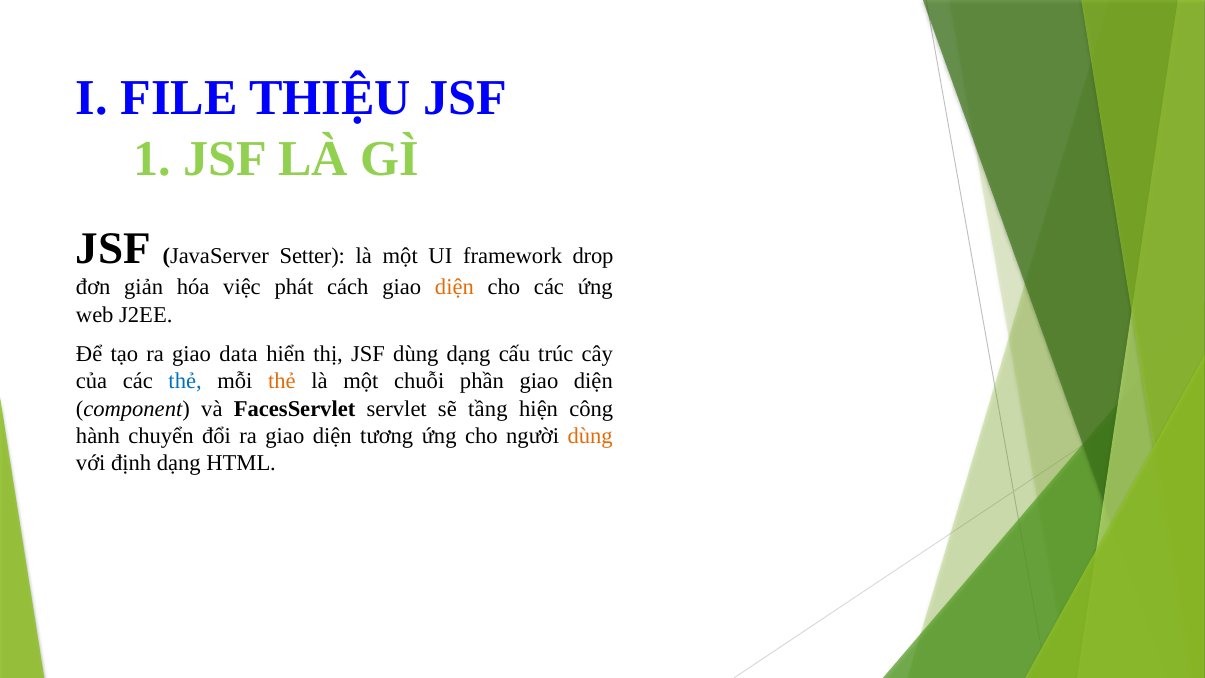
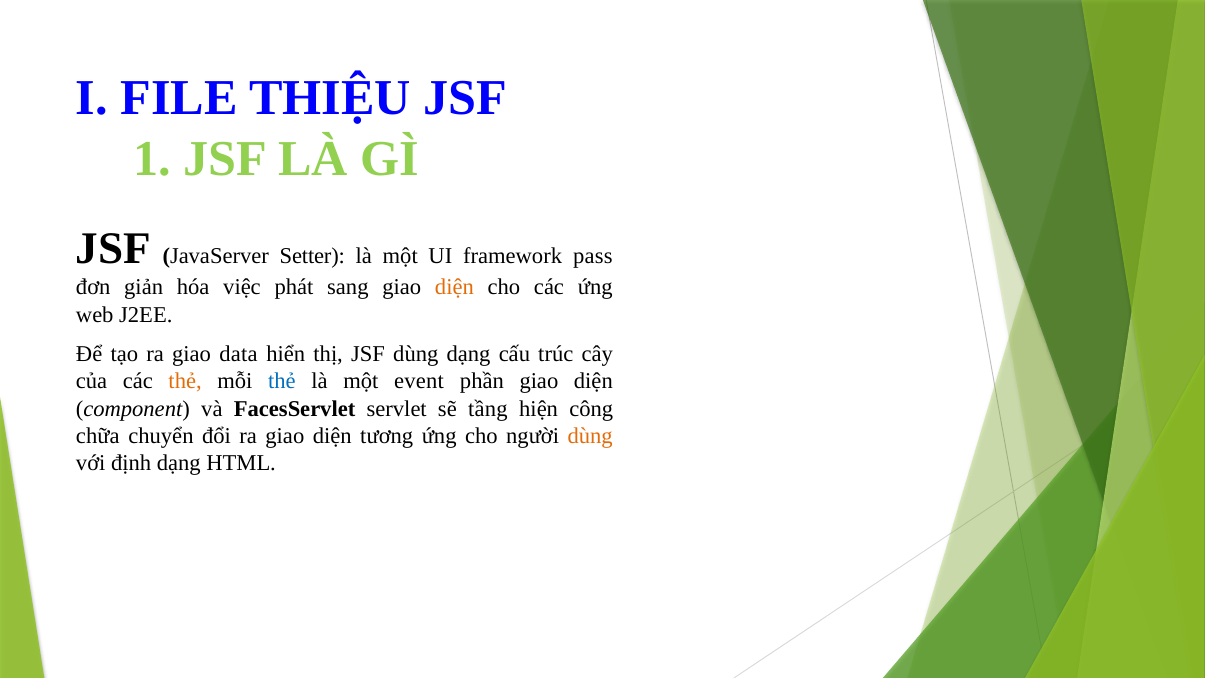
drop: drop -> pass
cách: cách -> sang
thẻ at (185, 381) colour: blue -> orange
thẻ at (282, 381) colour: orange -> blue
chuỗi: chuỗi -> event
hành: hành -> chữa
